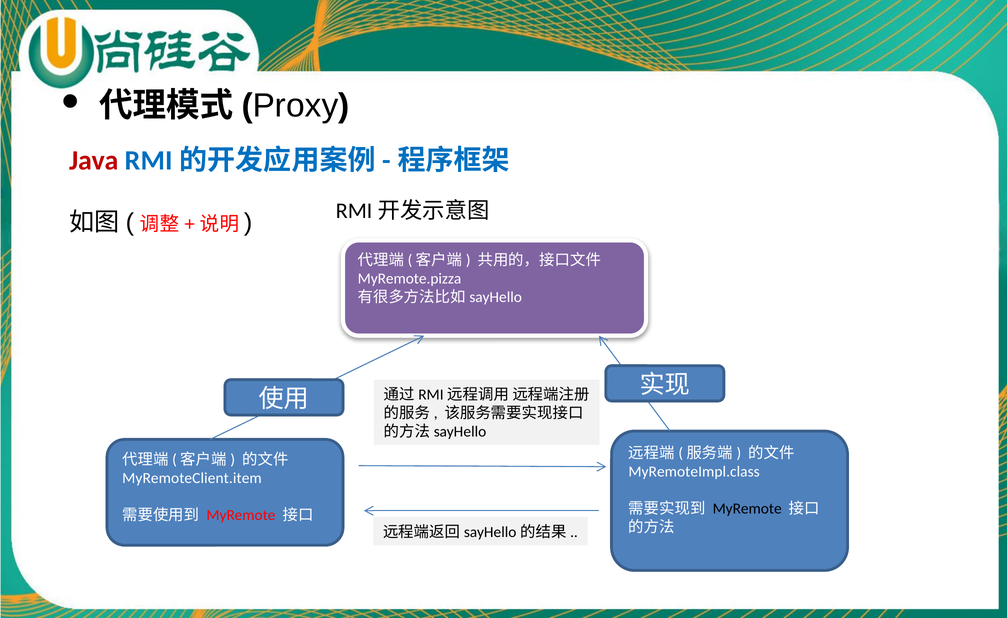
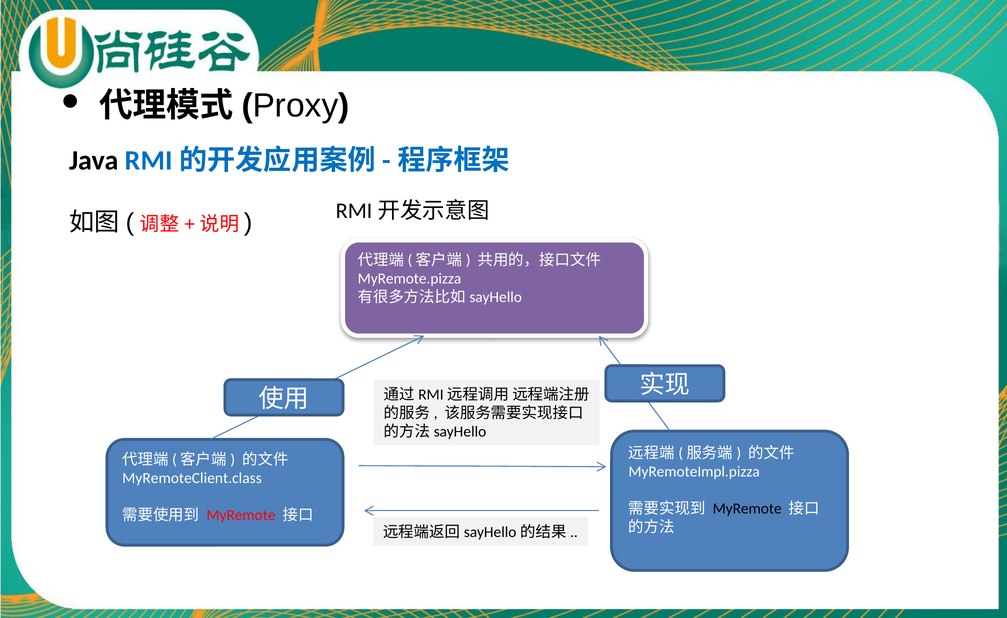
Java colour: red -> black
MyRemoteImpl.class: MyRemoteImpl.class -> MyRemoteImpl.pizza
MyRemoteClient.item: MyRemoteClient.item -> MyRemoteClient.class
